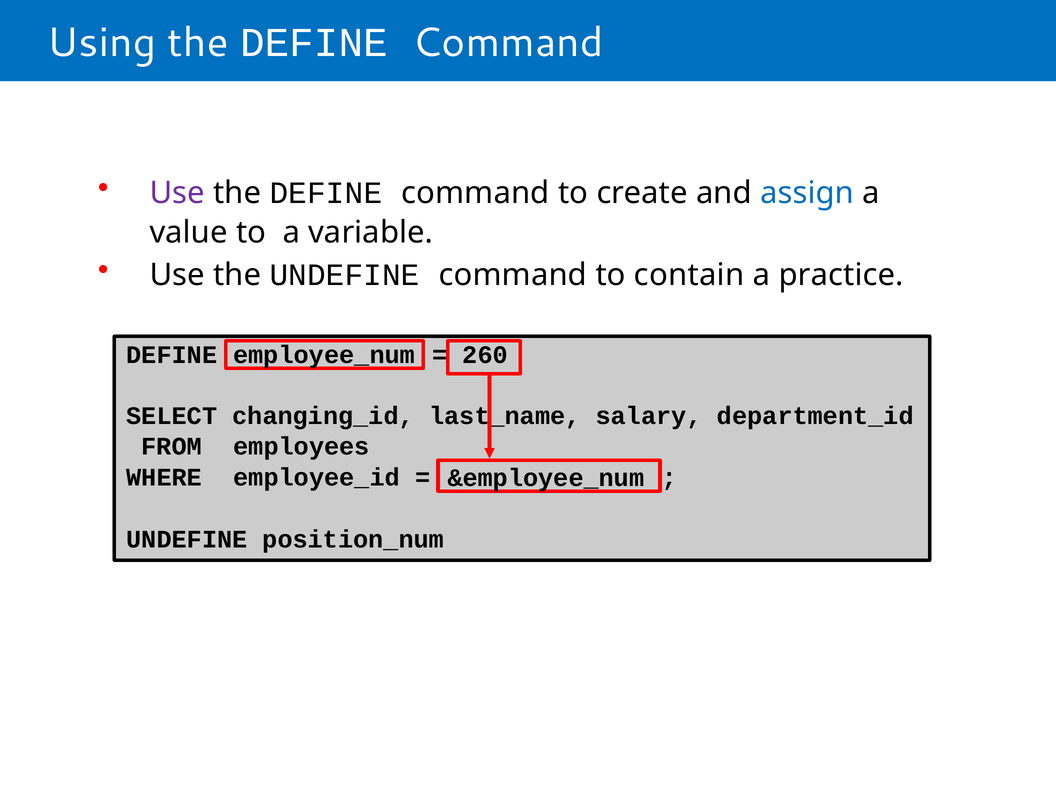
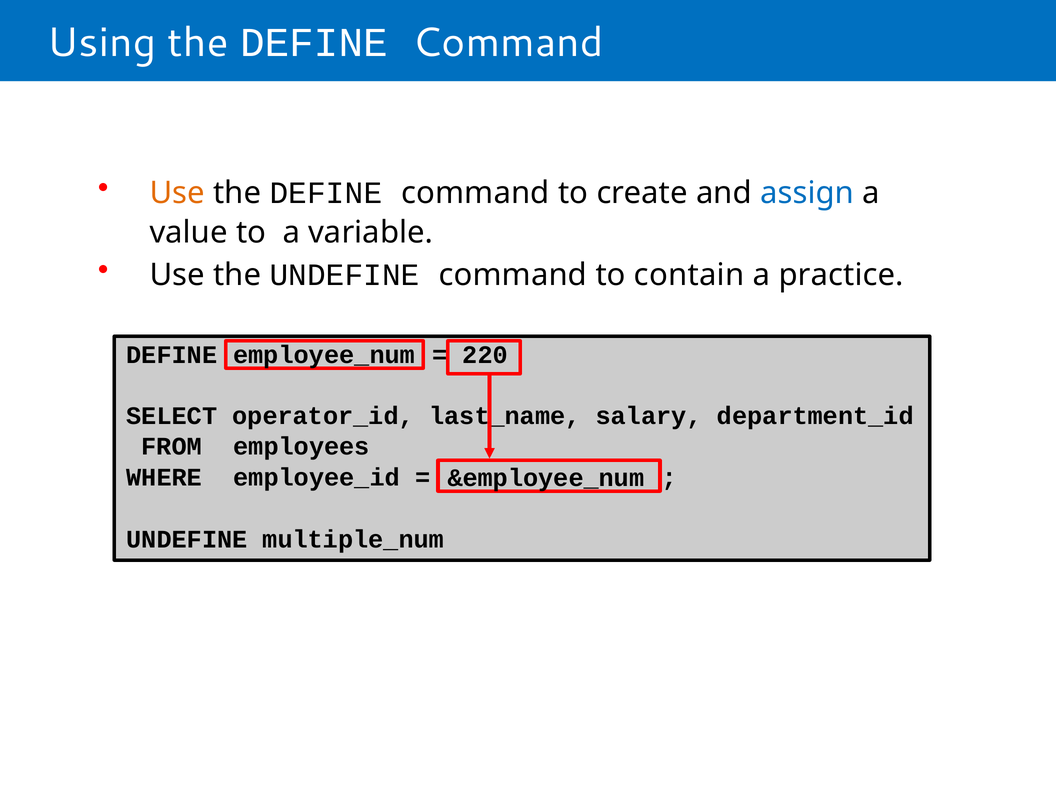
Use at (177, 193) colour: purple -> orange
260: 260 -> 220
changing_id: changing_id -> operator_id
position_num: position_num -> multiple_num
